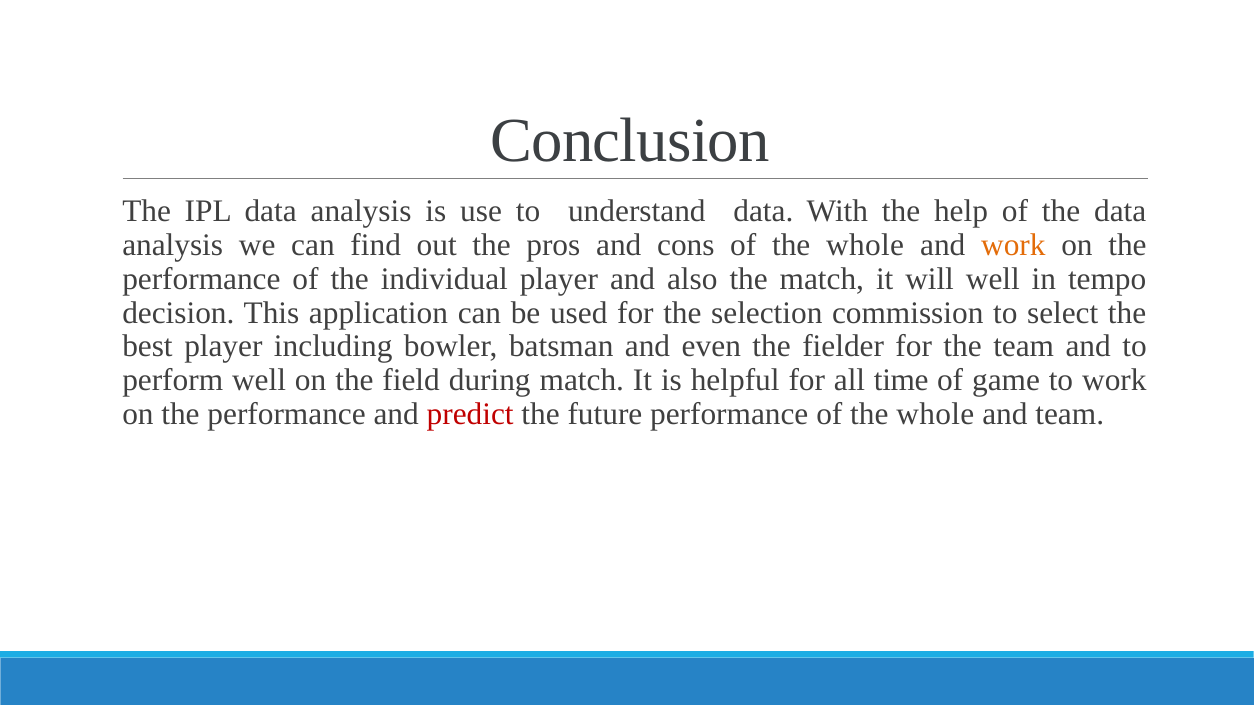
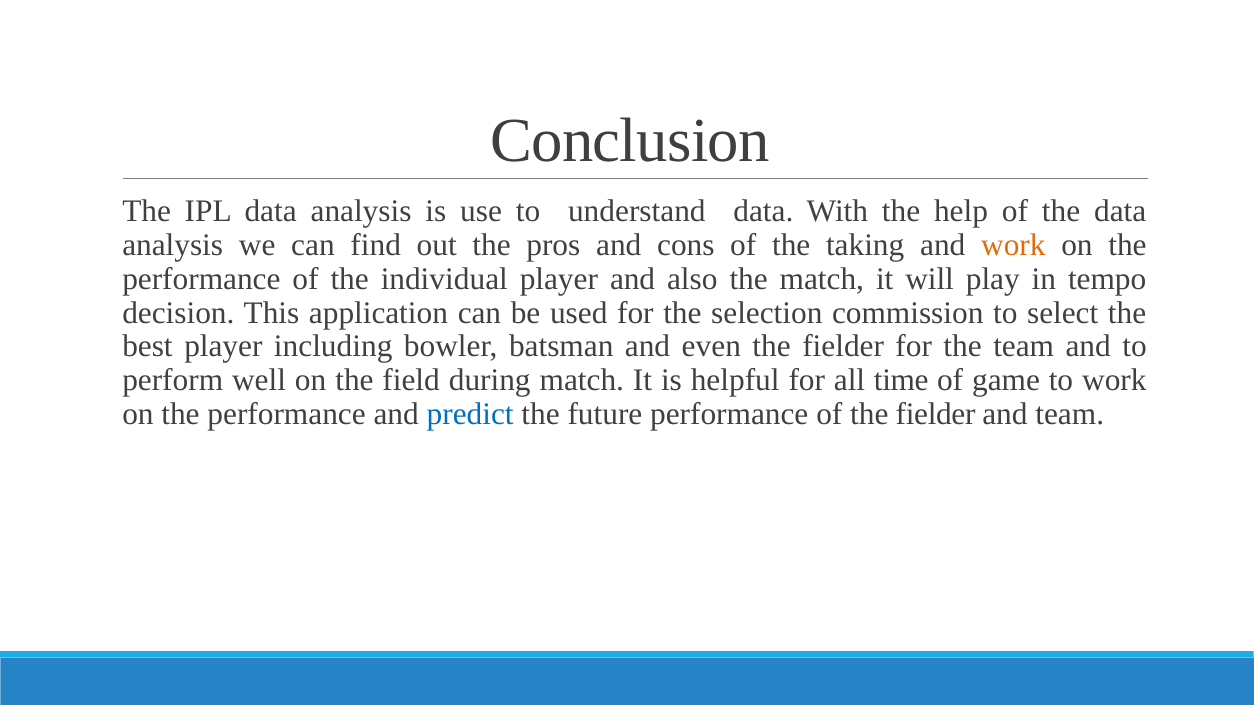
cons of the whole: whole -> taking
will well: well -> play
predict colour: red -> blue
performance of the whole: whole -> fielder
